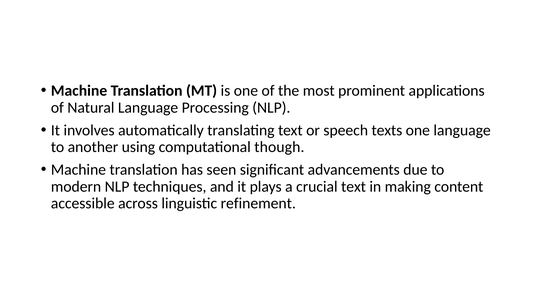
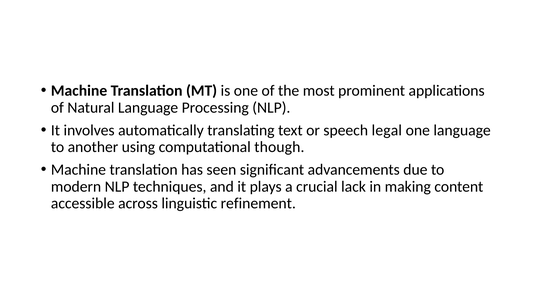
texts: texts -> legal
crucial text: text -> lack
